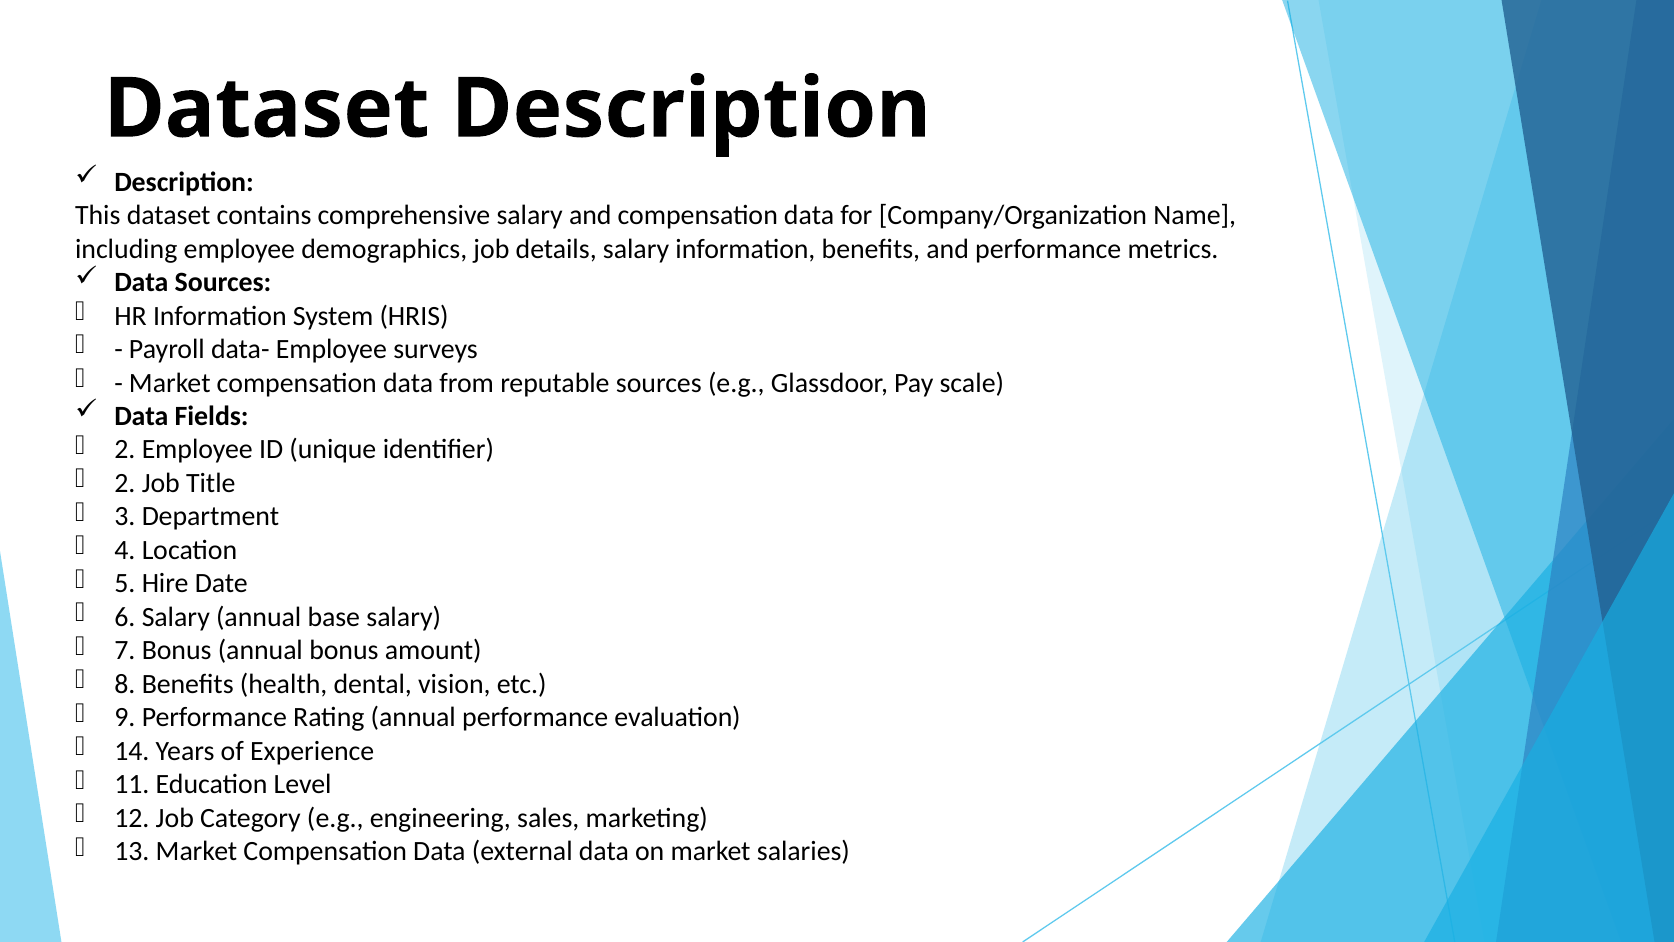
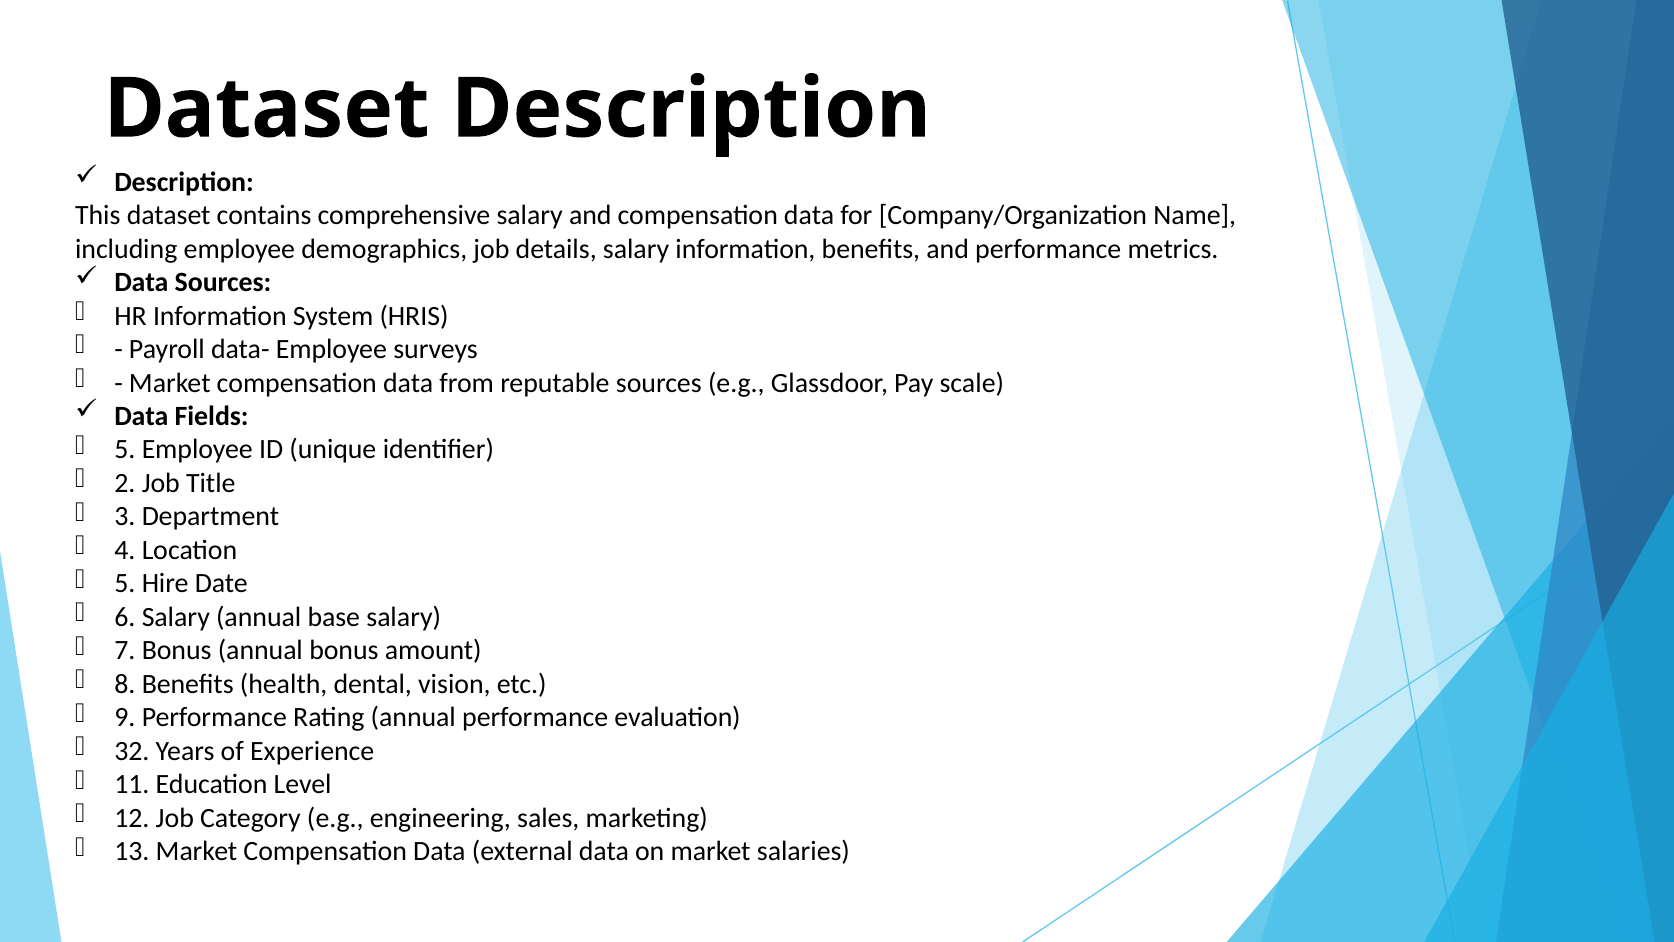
2 at (125, 450): 2 -> 5
14: 14 -> 32
